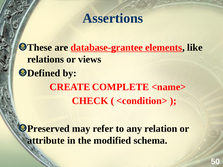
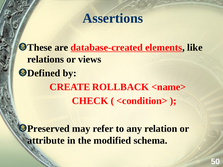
database-grantee: database-grantee -> database-created
COMPLETE: COMPLETE -> ROLLBACK
